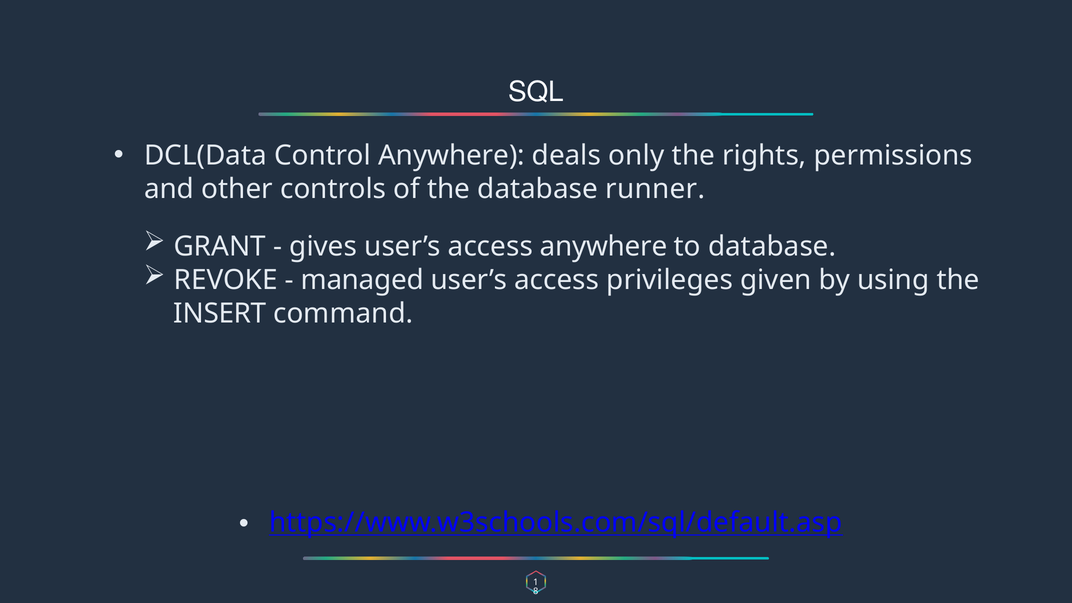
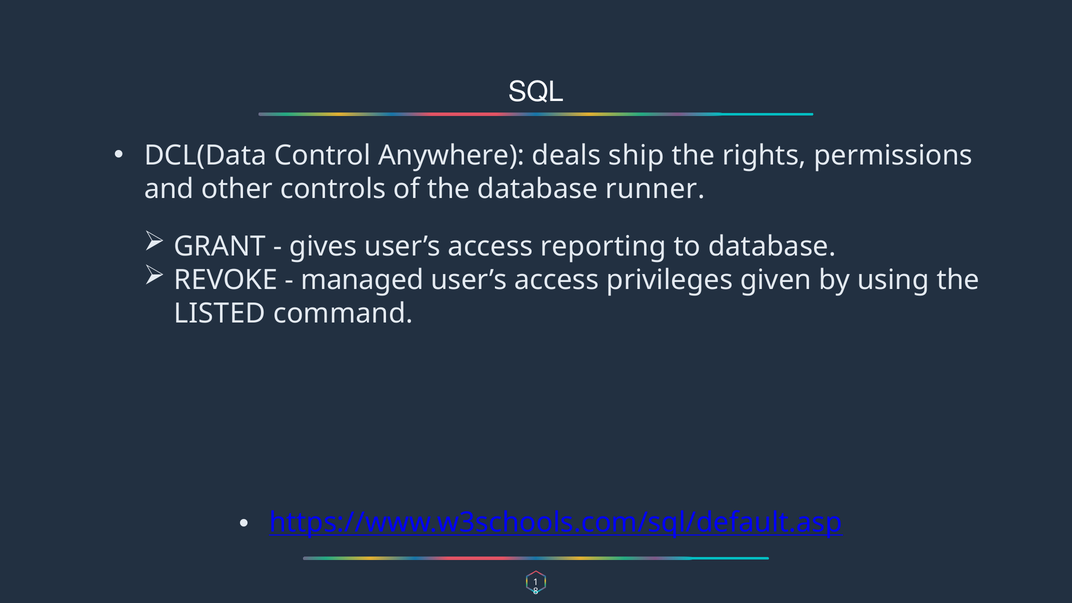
only: only -> ship
access anywhere: anywhere -> reporting
INSERT: INSERT -> LISTED
